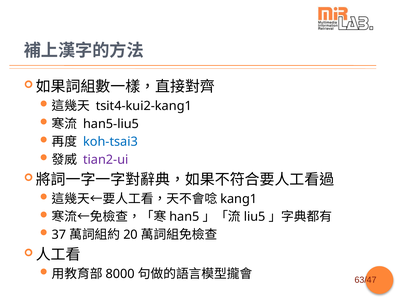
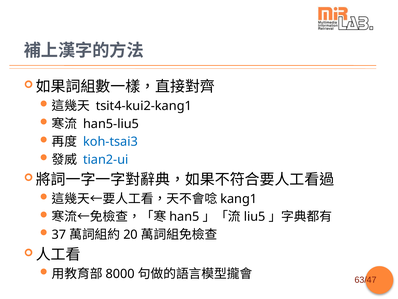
tian2-ui colour: purple -> blue
